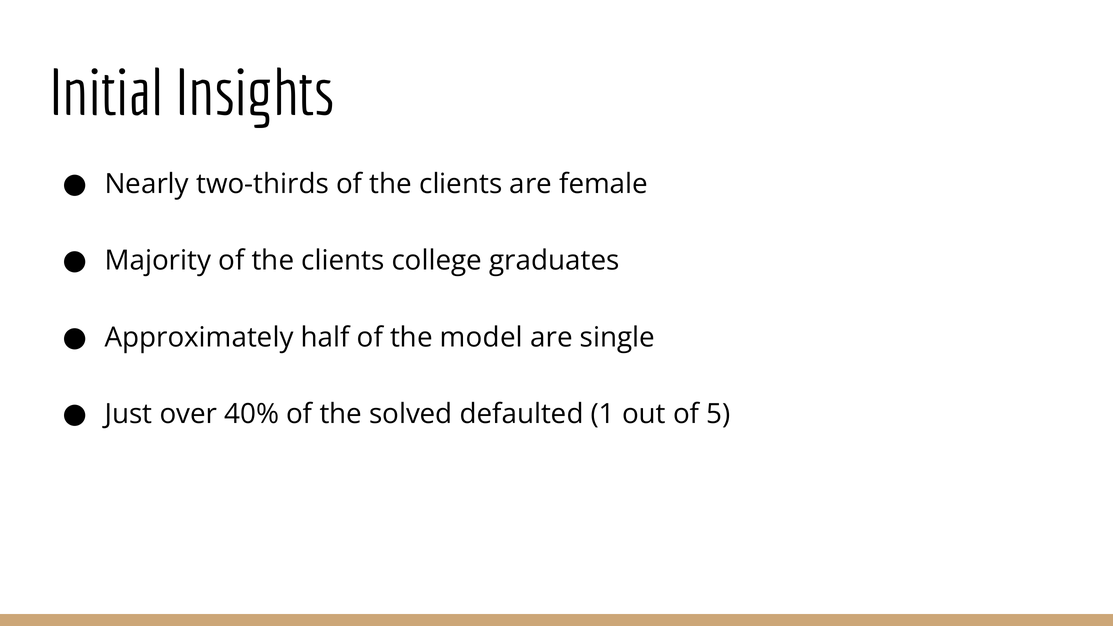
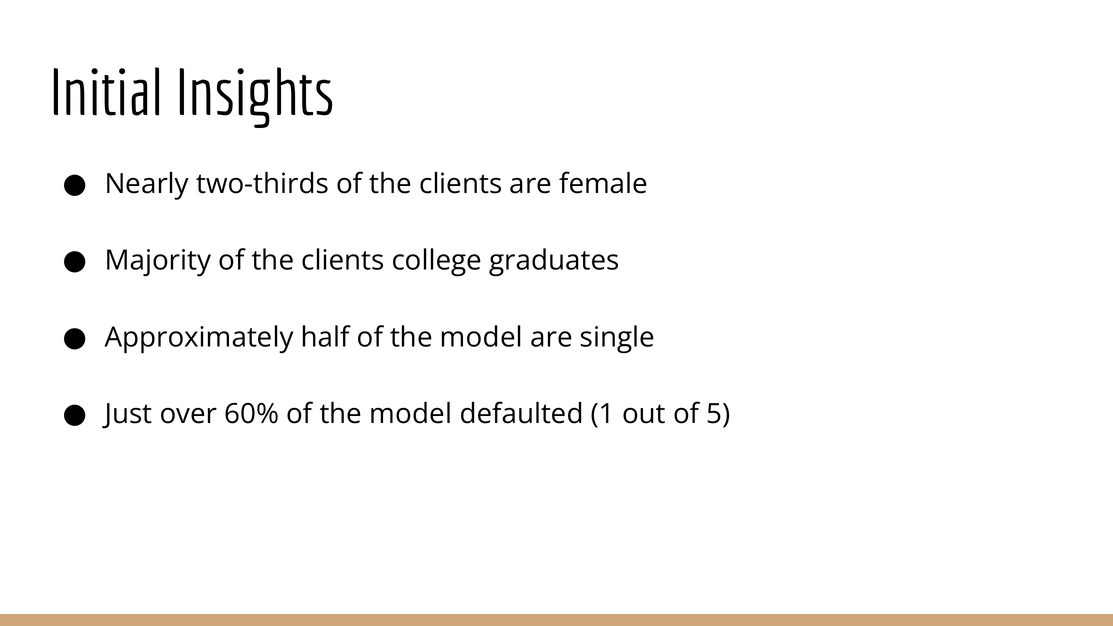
40%: 40% -> 60%
solved at (411, 414): solved -> model
